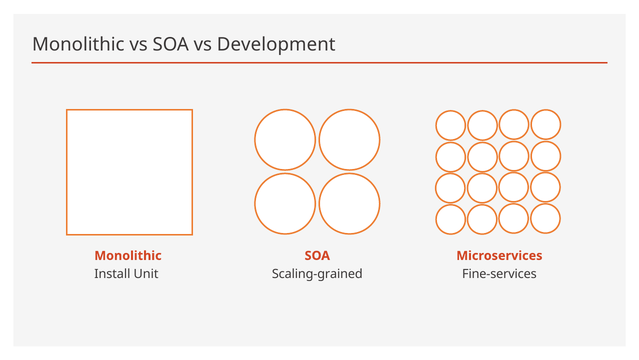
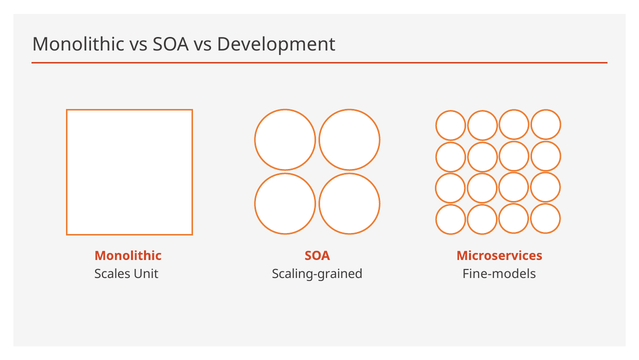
Install: Install -> Scales
Fine-services: Fine-services -> Fine-models
